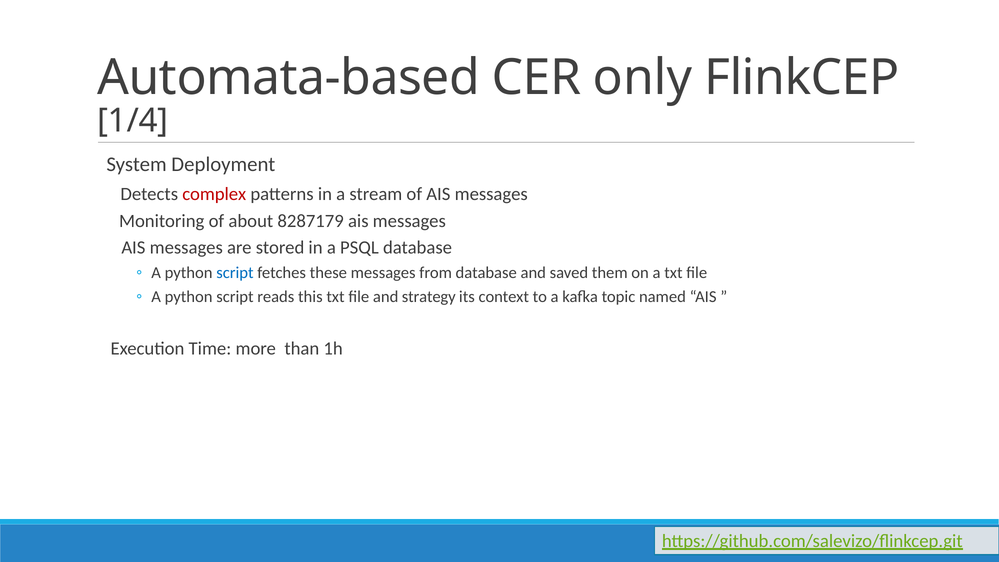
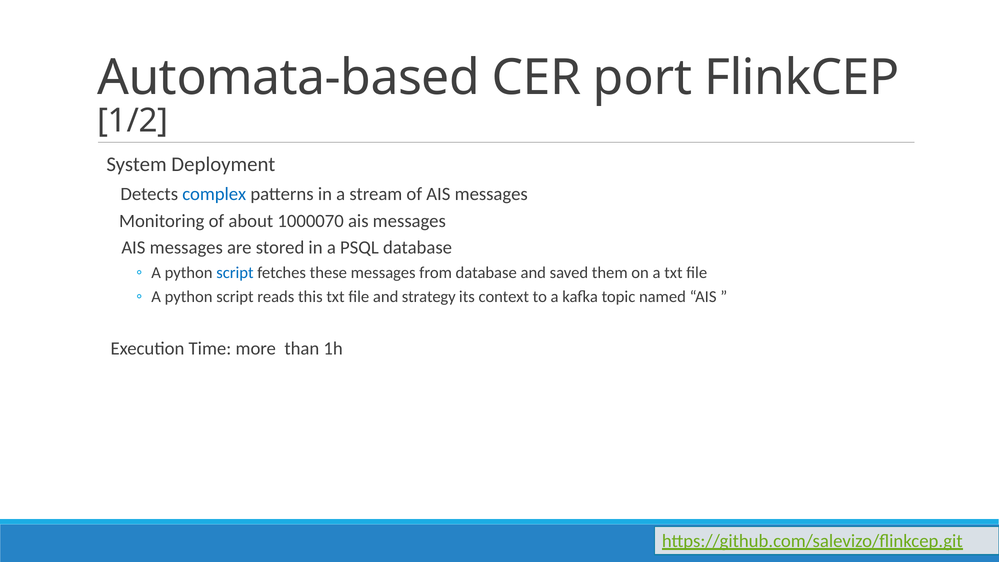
only: only -> port
1/4: 1/4 -> 1/2
complex colour: red -> blue
8287179: 8287179 -> 1000070
